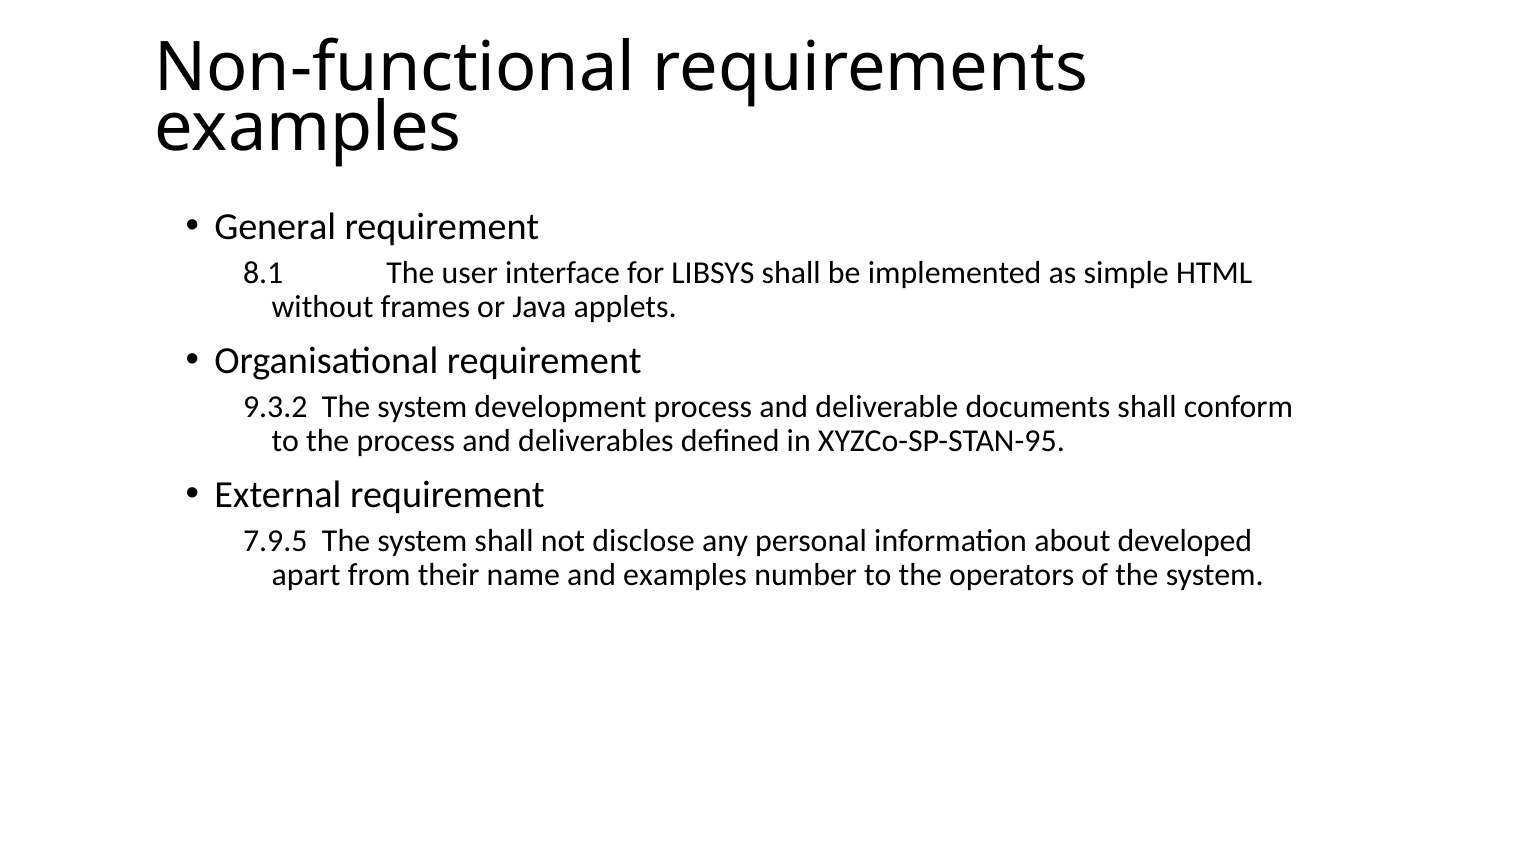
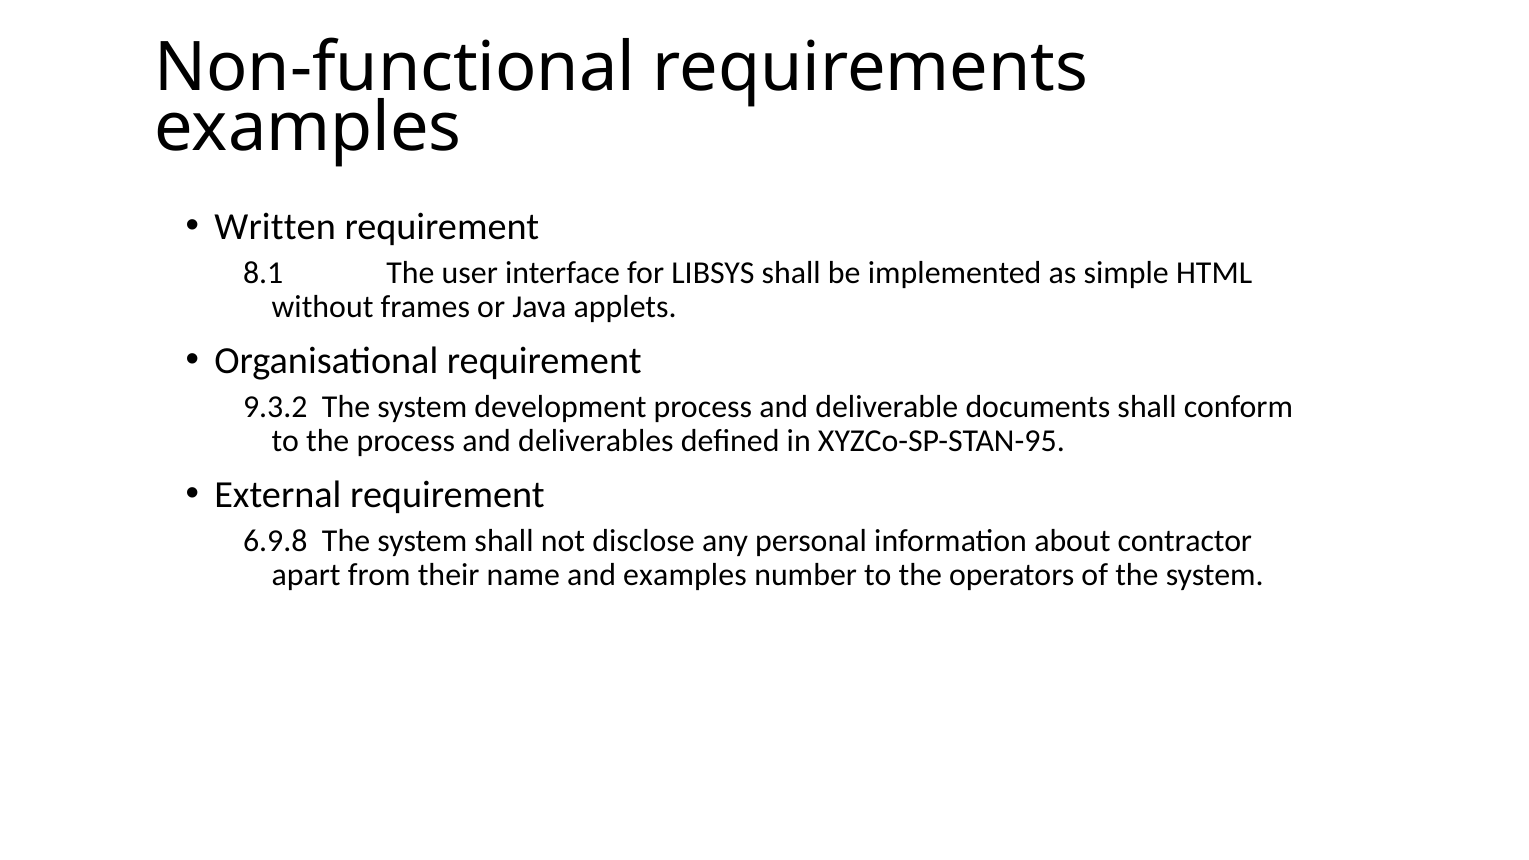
General: General -> Written
7.9.5: 7.9.5 -> 6.9.8
developed: developed -> contractor
